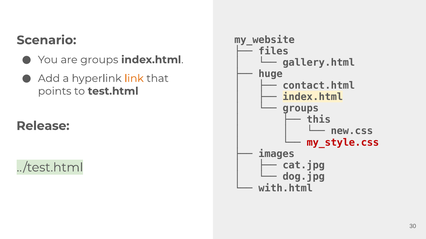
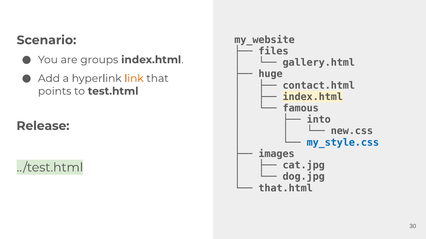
groups at (301, 108): groups -> famous
this: this -> into
my_style.css colour: red -> blue
with.html: with.html -> that.html
